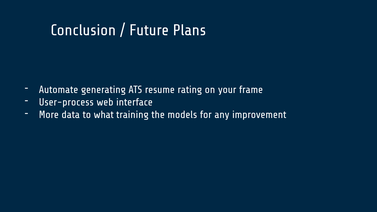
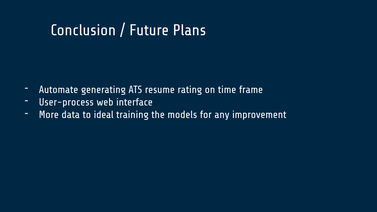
your: your -> time
what: what -> ideal
